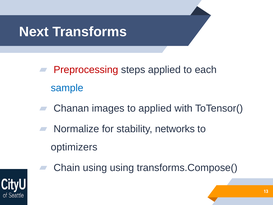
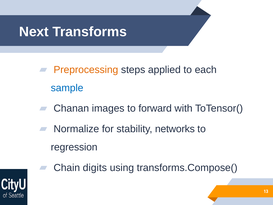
Preprocessing colour: red -> orange
to applied: applied -> forward
optimizers: optimizers -> regression
Chain using: using -> digits
